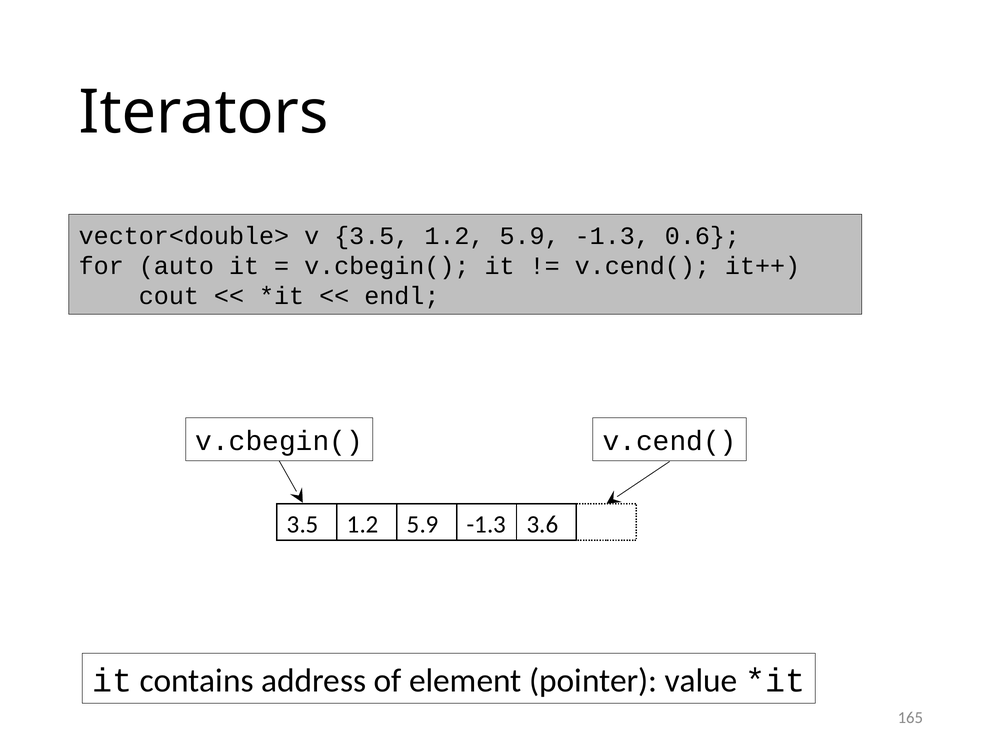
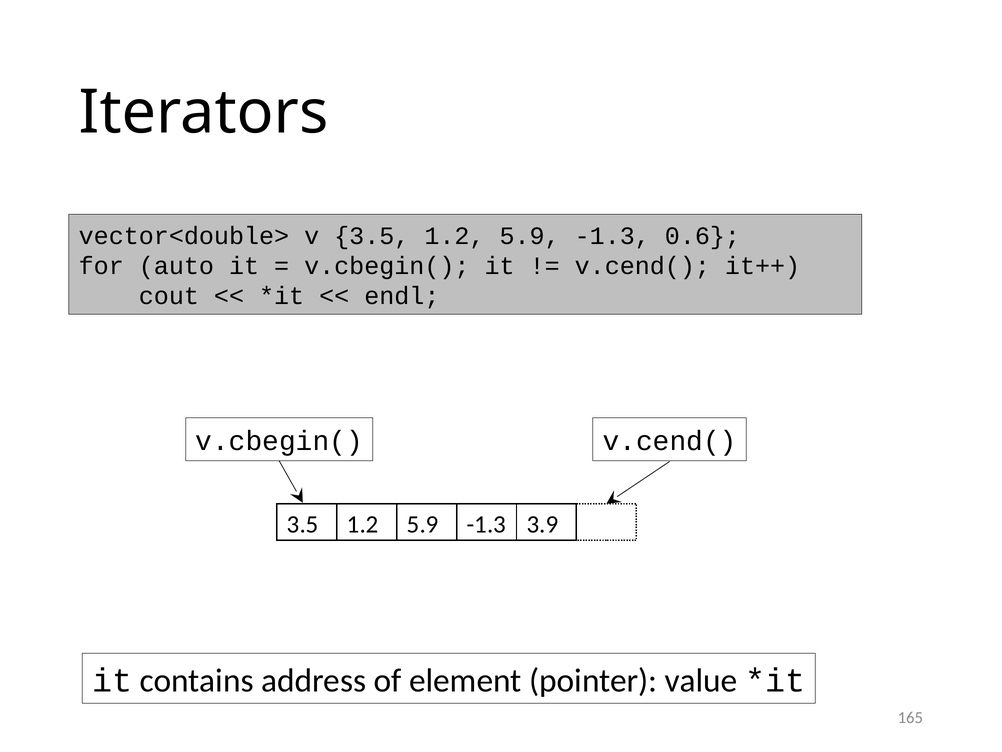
3.6: 3.6 -> 3.9
